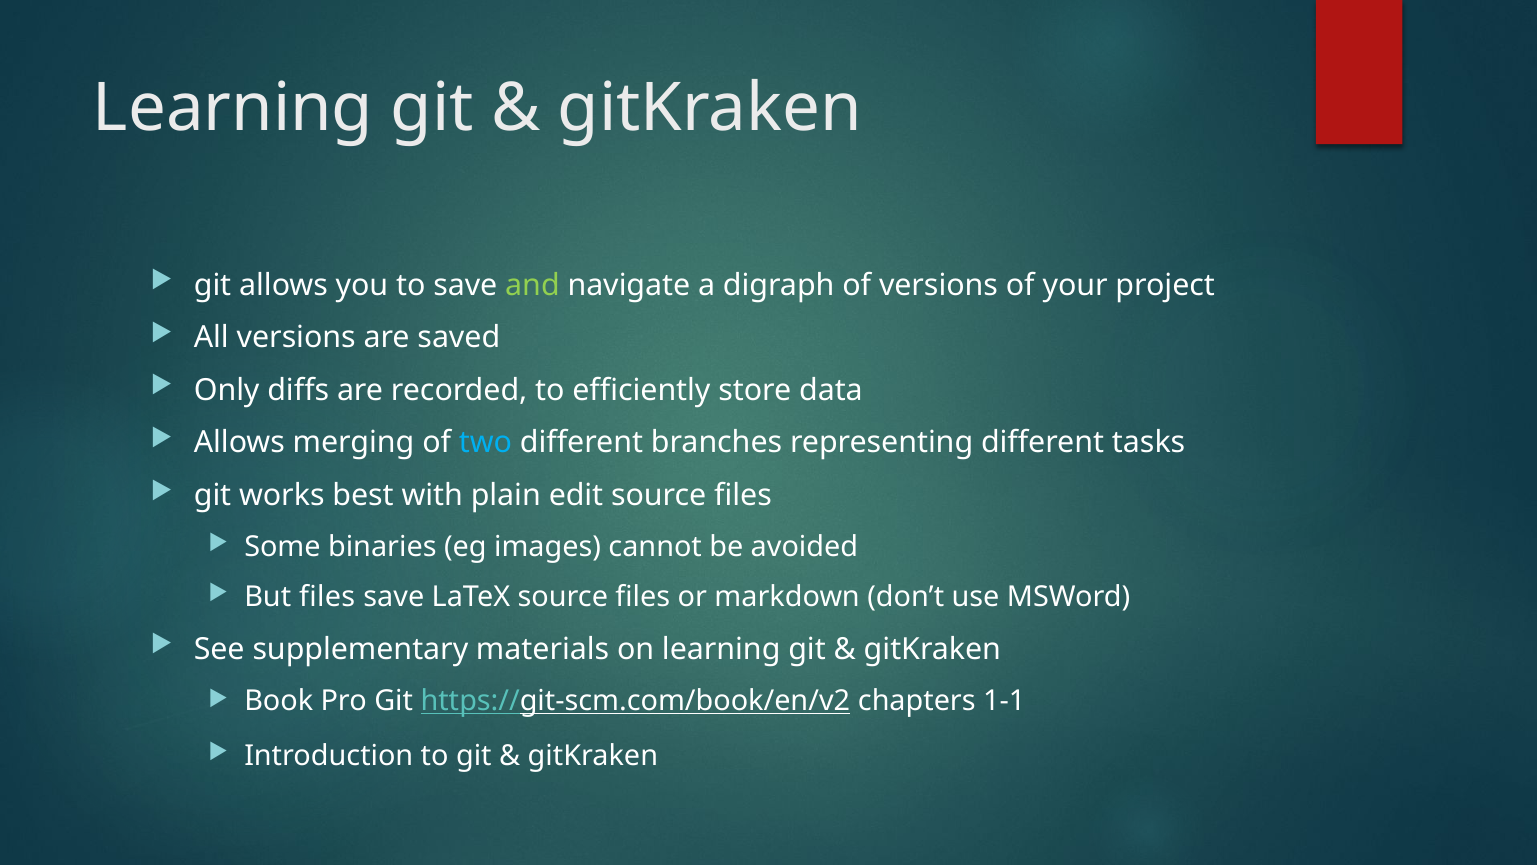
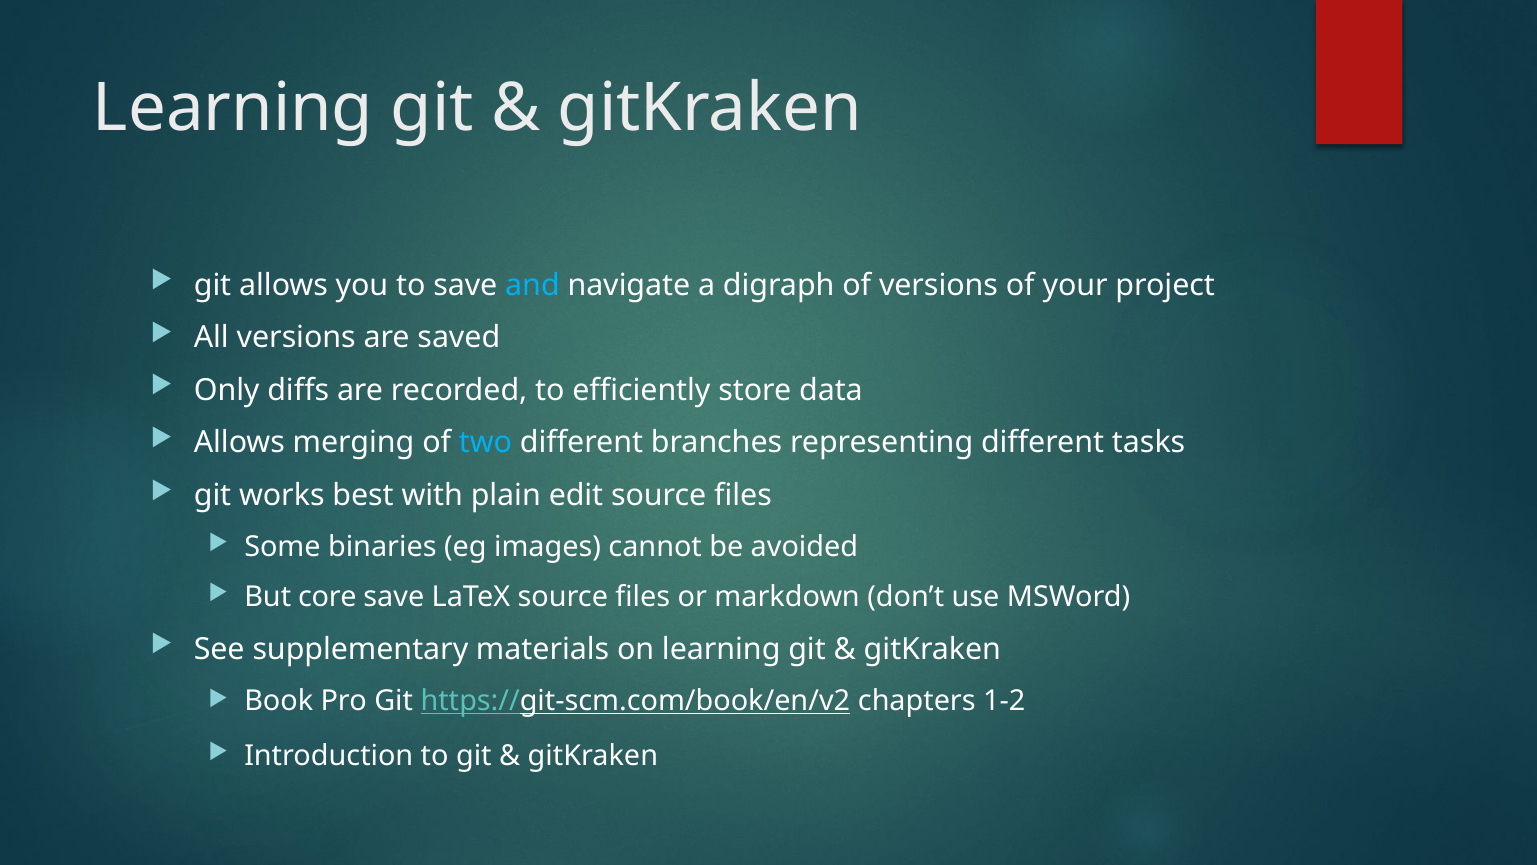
and colour: light green -> light blue
But files: files -> core
1-1: 1-1 -> 1-2
